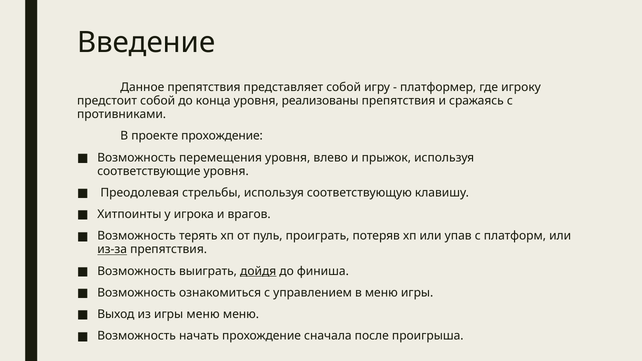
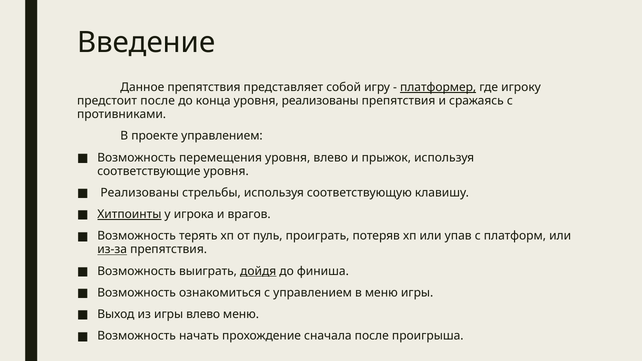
платформер underline: none -> present
предстоит собой: собой -> после
проекте прохождение: прохождение -> управлением
Преодолевая at (140, 193): Преодолевая -> Реализованы
Хитпоинты underline: none -> present
игры меню: меню -> влево
